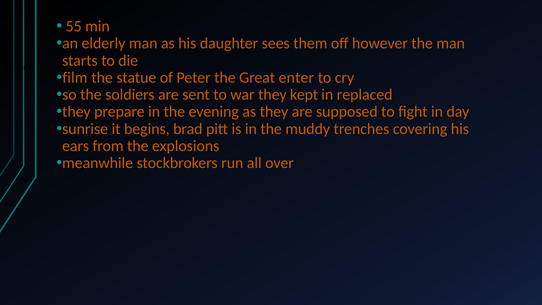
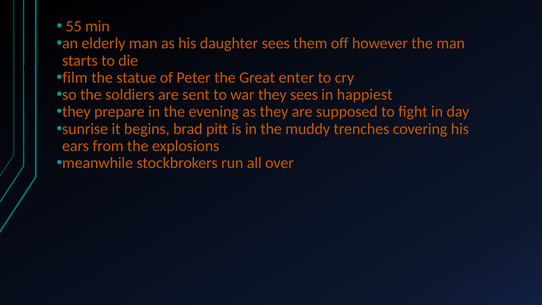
they kept: kept -> sees
replaced: replaced -> happiest
